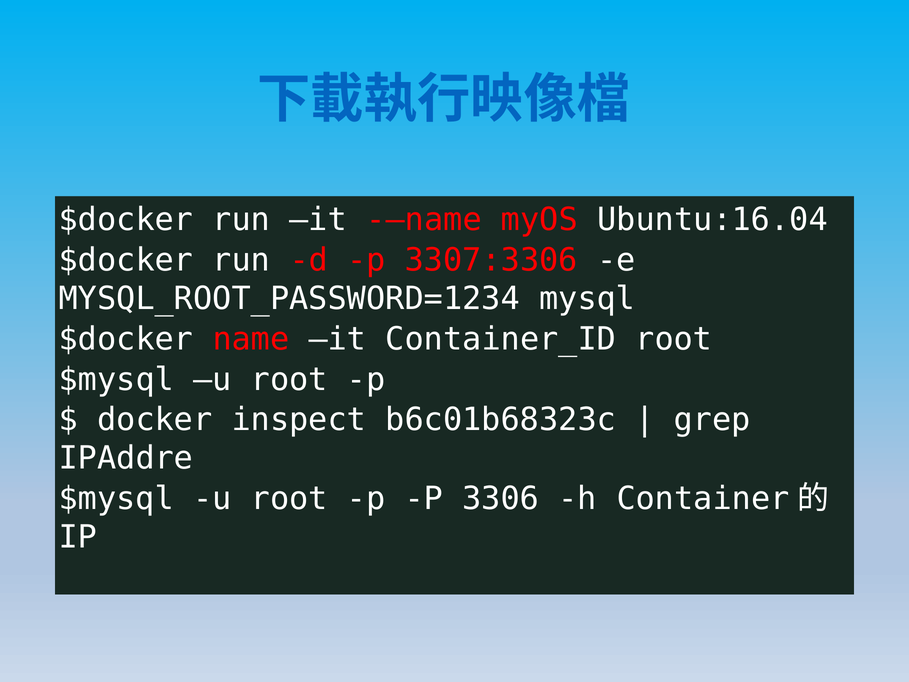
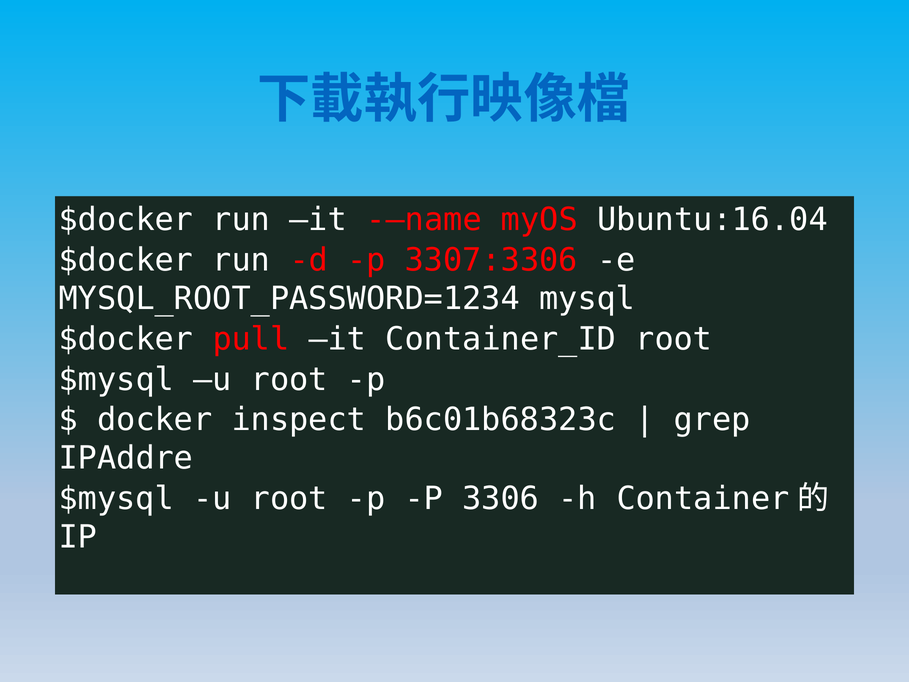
name: name -> pull
